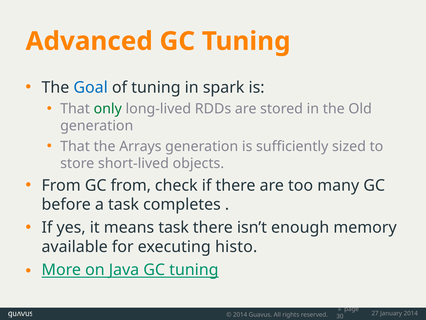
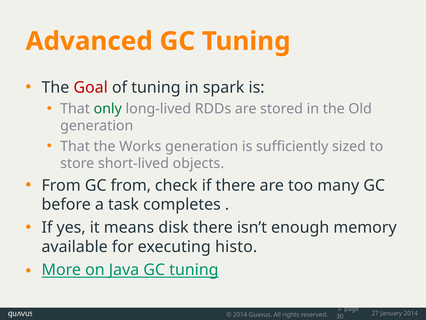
Goal colour: blue -> red
Arrays: Arrays -> Works
means task: task -> disk
